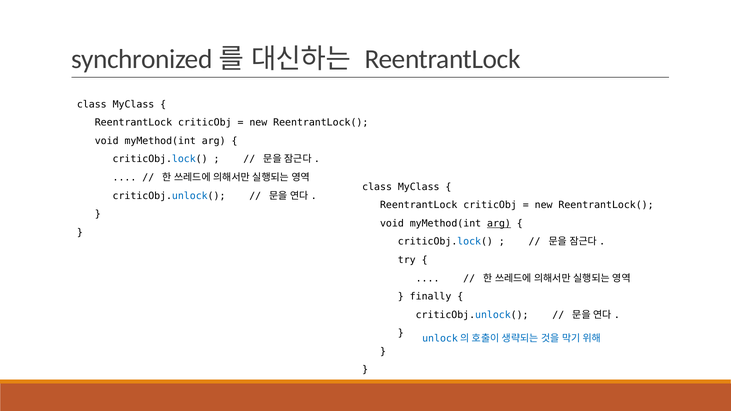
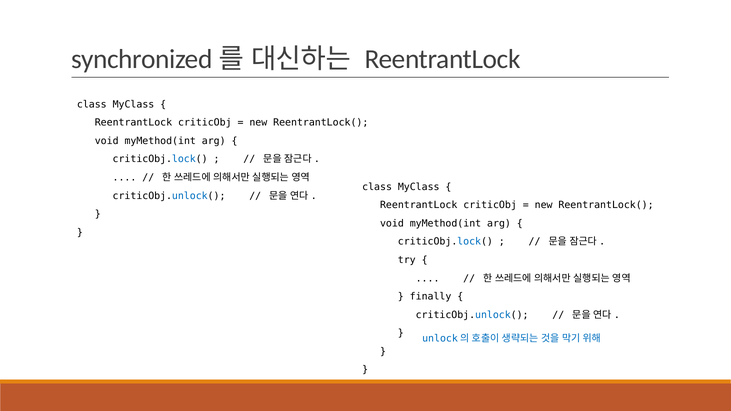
arg at (499, 224) underline: present -> none
